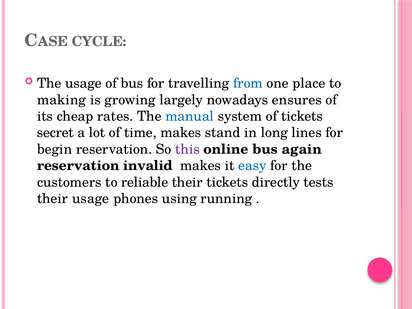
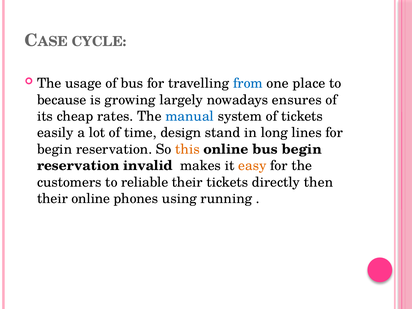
making: making -> because
secret: secret -> easily
time makes: makes -> design
this colour: purple -> orange
bus again: again -> begin
easy colour: blue -> orange
tests: tests -> then
their usage: usage -> online
